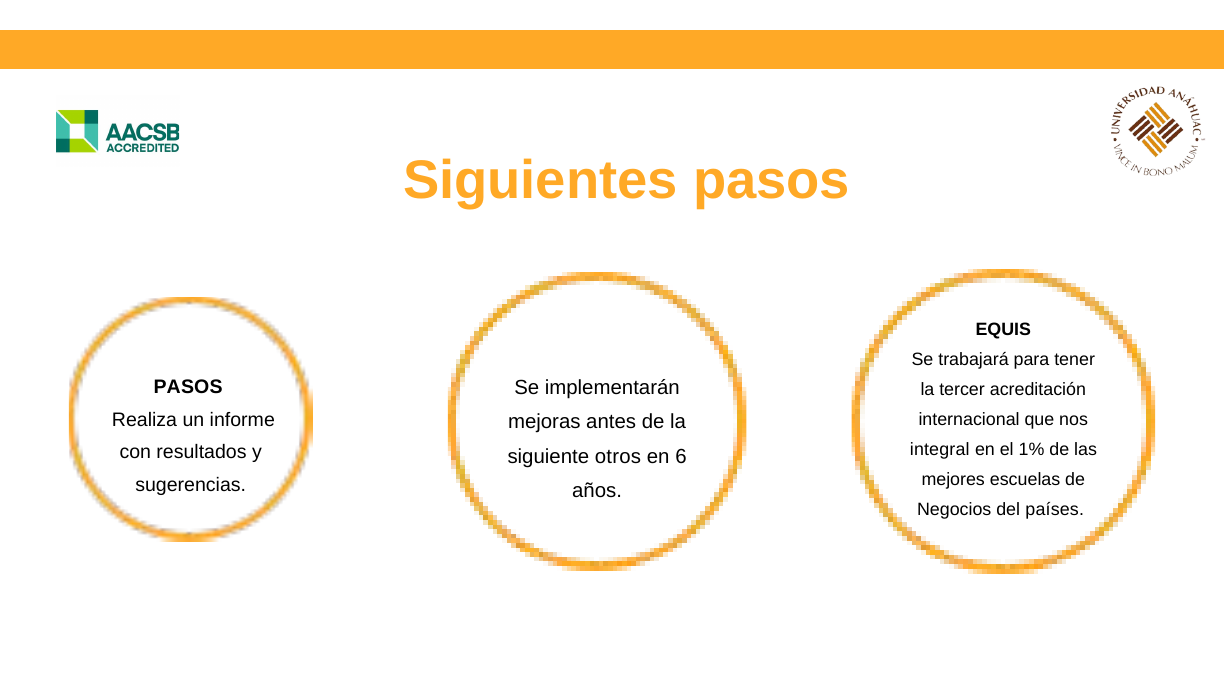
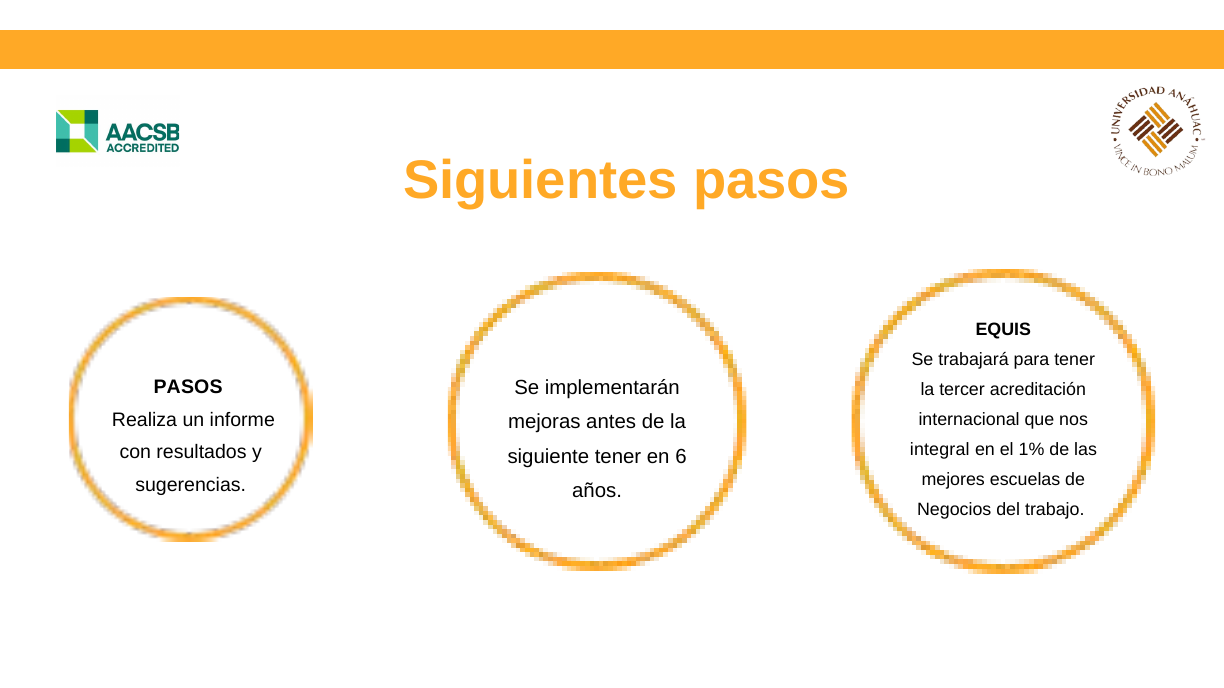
siguiente otros: otros -> tener
países: países -> trabajo
